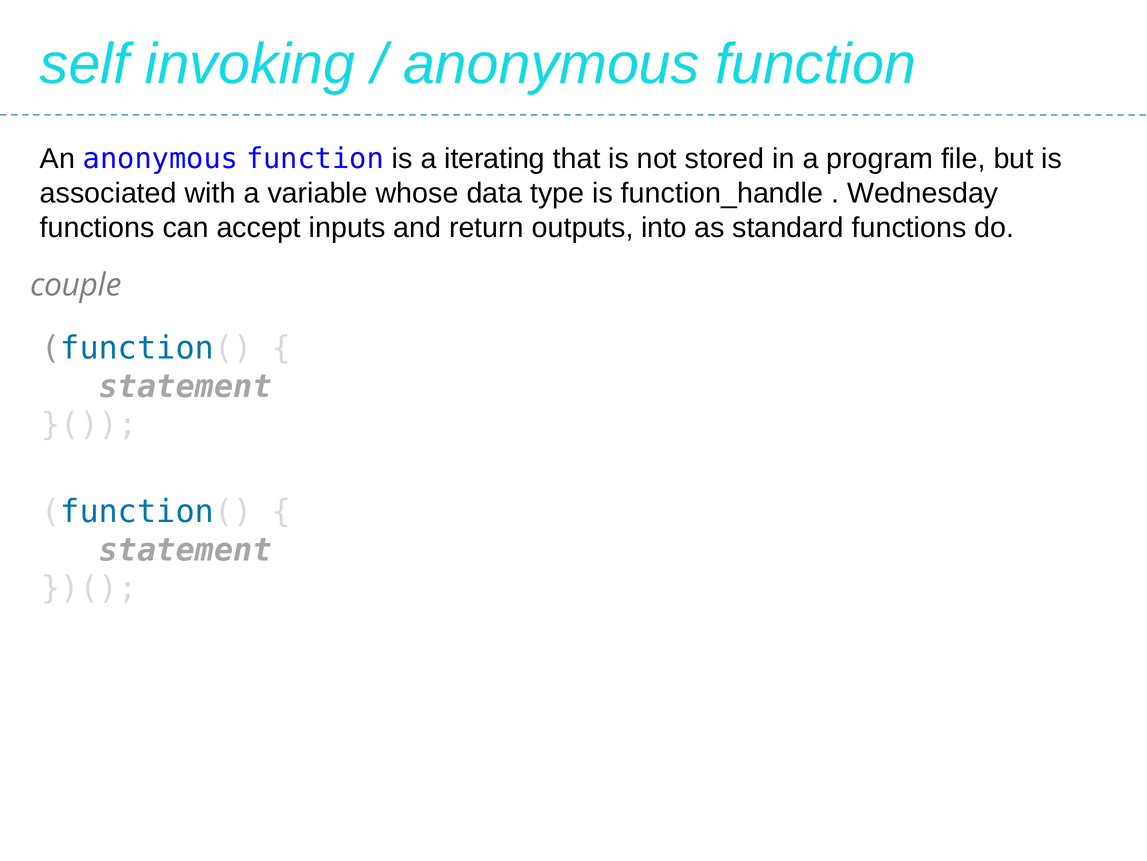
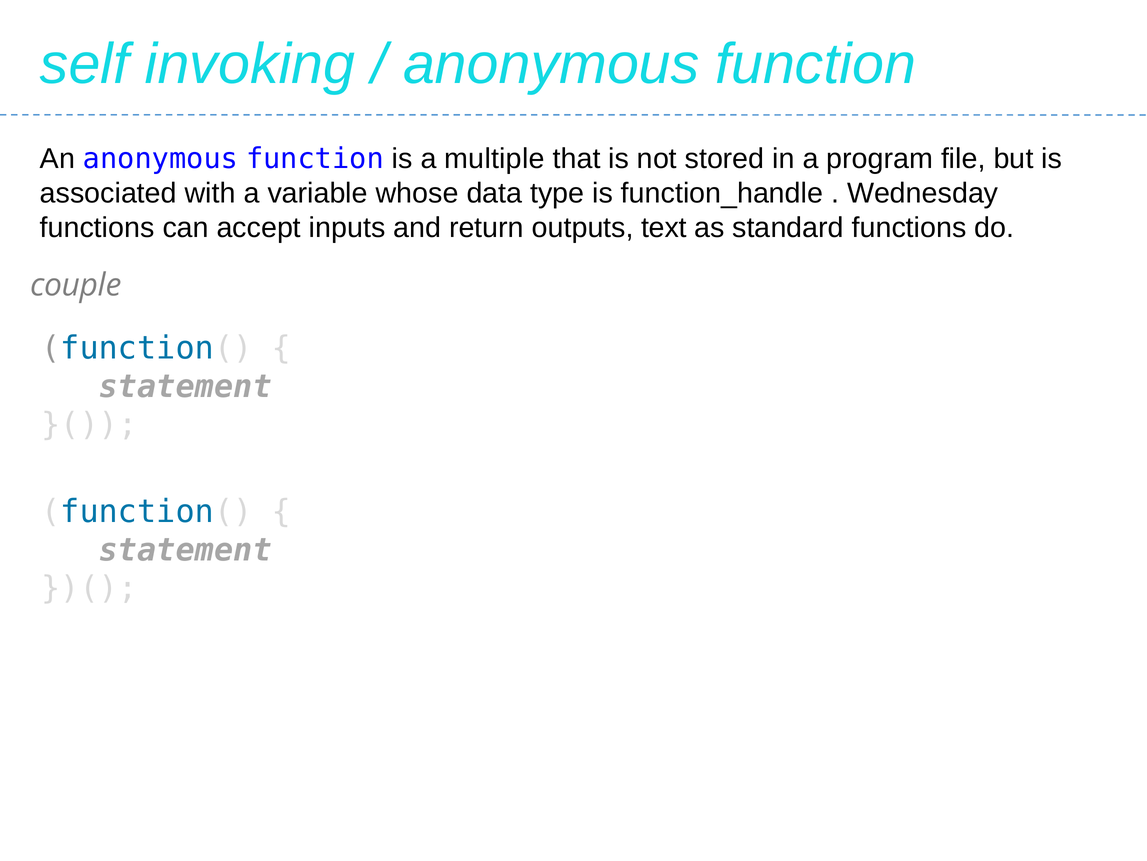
iterating: iterating -> multiple
into: into -> text
